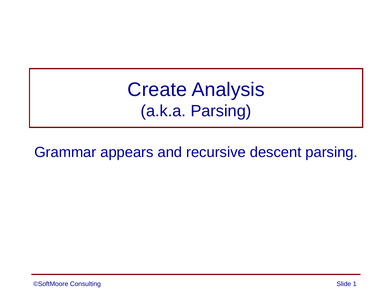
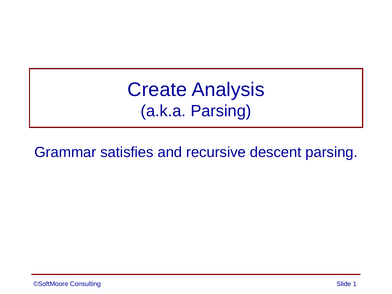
appears: appears -> satisfies
